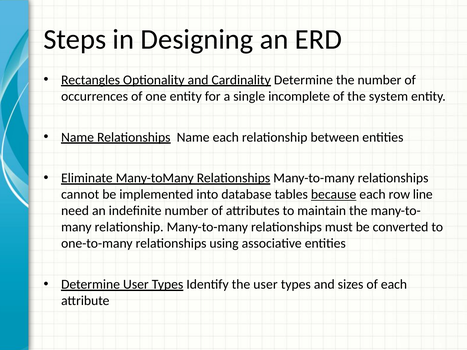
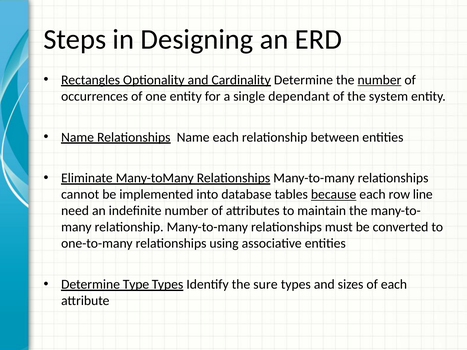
number at (379, 80) underline: none -> present
incomplete: incomplete -> dependant
Determine User: User -> Type
the user: user -> sure
